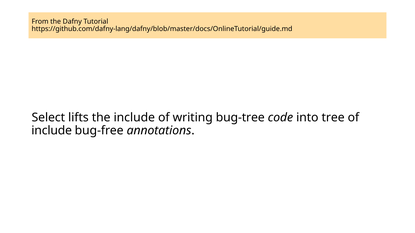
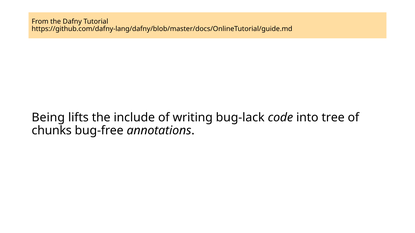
Select: Select -> Being
bug-tree: bug-tree -> bug-lack
include at (52, 131): include -> chunks
